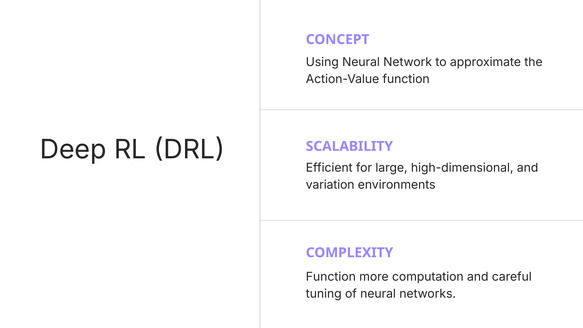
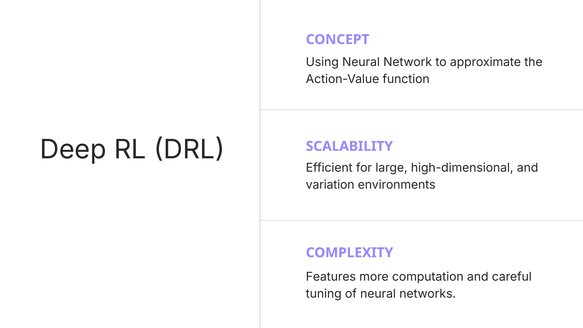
Function at (331, 277): Function -> Features
